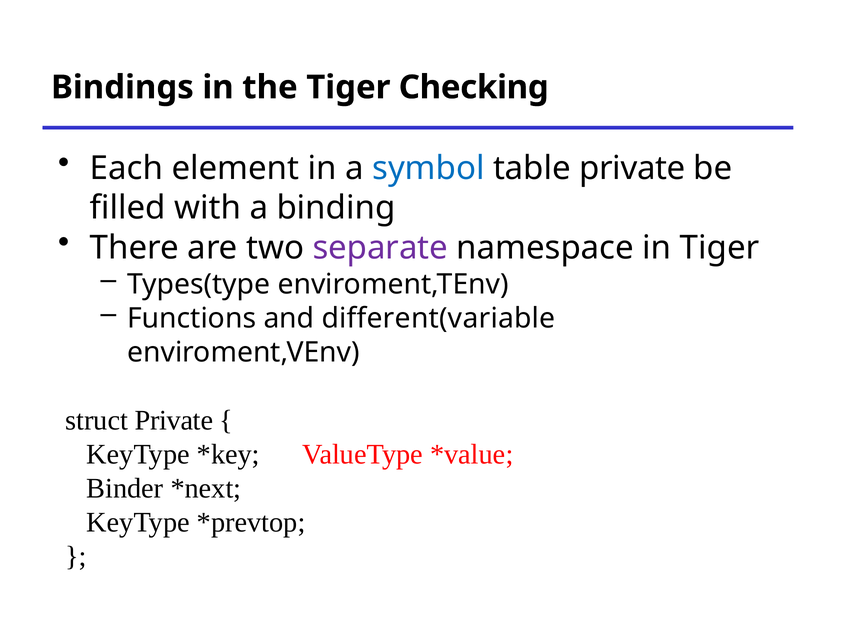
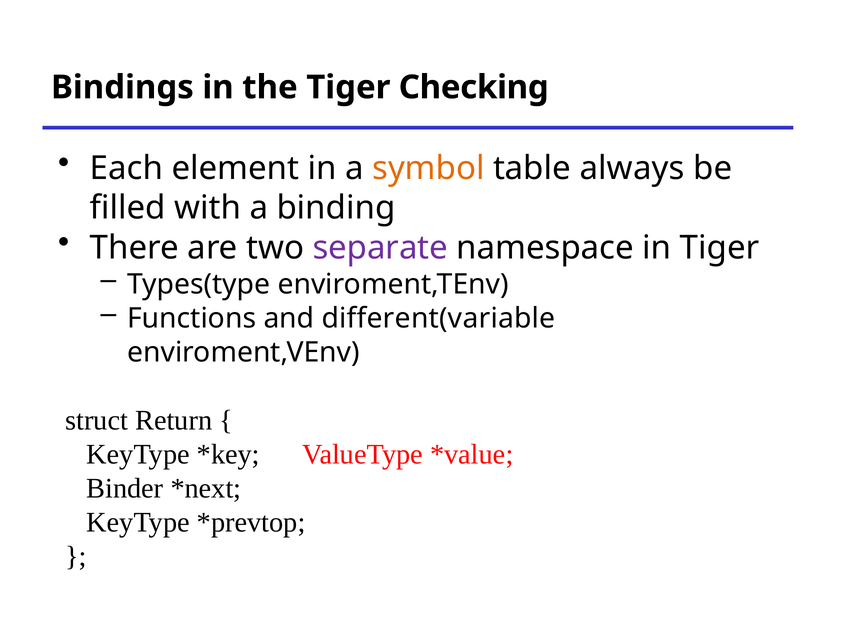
symbol colour: blue -> orange
table private: private -> always
struct Private: Private -> Return
